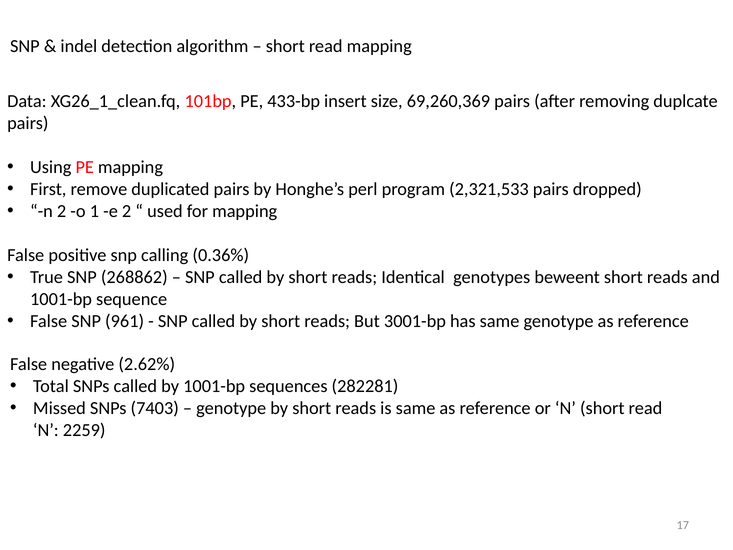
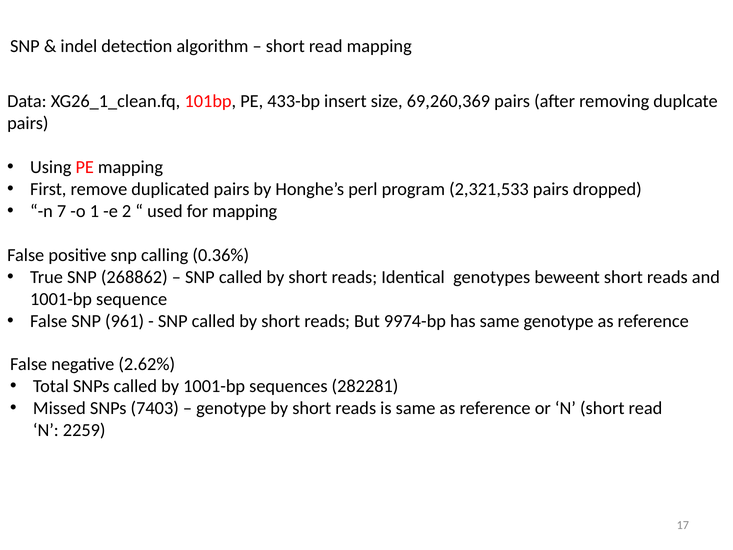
n 2: 2 -> 7
3001-bp: 3001-bp -> 9974-bp
